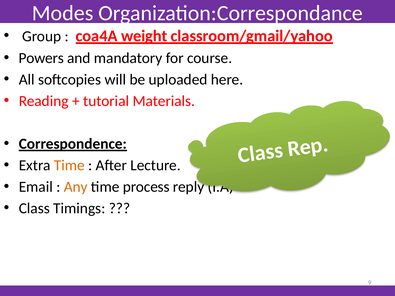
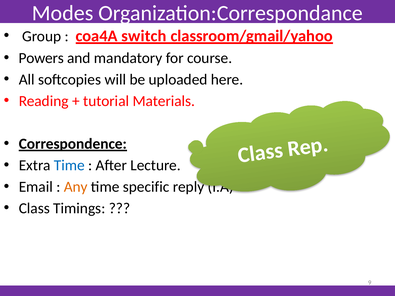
weight: weight -> switch
Time at (69, 165) colour: orange -> blue
process: process -> specific
